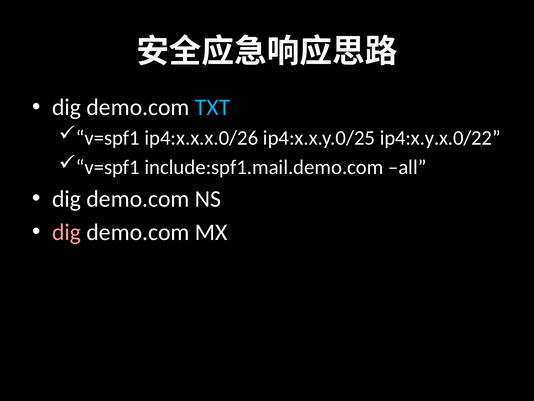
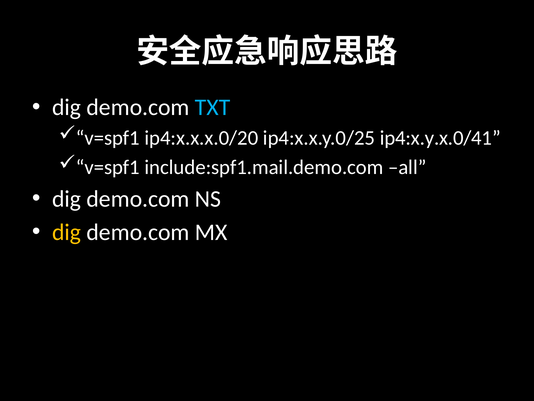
ip4:x.x.x.0/26: ip4:x.x.x.0/26 -> ip4:x.x.x.0/20
ip4:x.y.x.0/22: ip4:x.y.x.0/22 -> ip4:x.y.x.0/41
dig at (67, 232) colour: pink -> yellow
